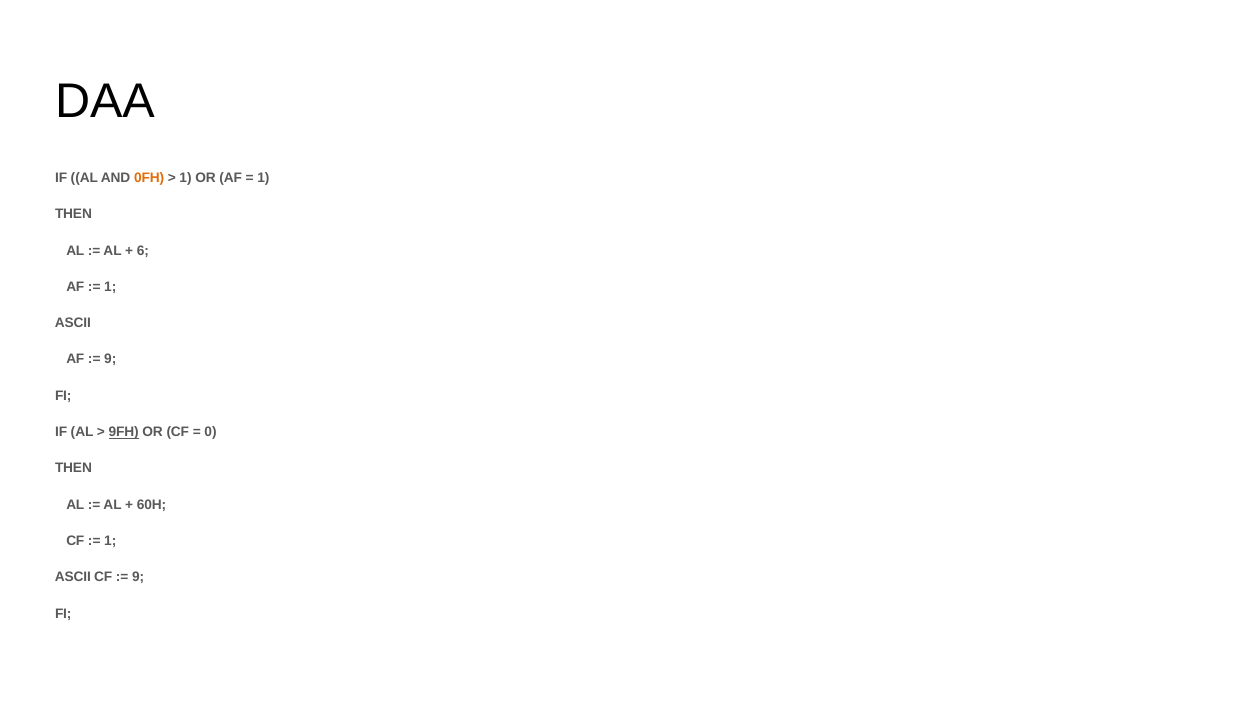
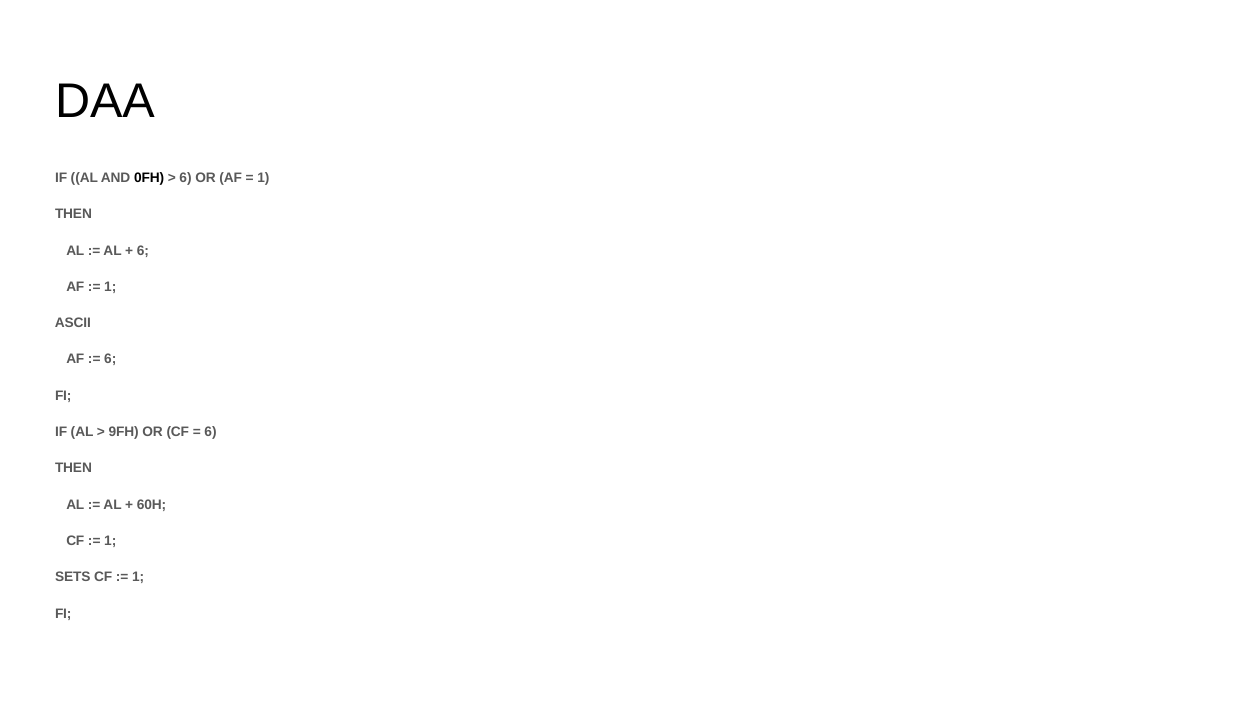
0FH colour: orange -> black
1 at (186, 178): 1 -> 6
9 at (110, 359): 9 -> 6
9FH underline: present -> none
0 at (211, 432): 0 -> 6
ASCII at (73, 577): ASCII -> SETS
9 at (138, 577): 9 -> 1
